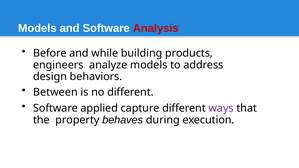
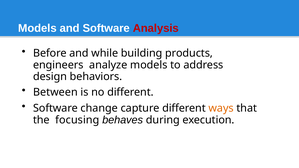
applied: applied -> change
ways colour: purple -> orange
property: property -> focusing
